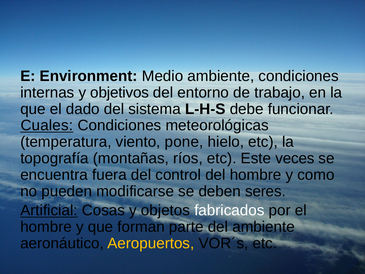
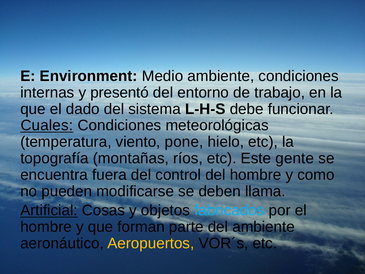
objetivos: objetivos -> presentó
veces: veces -> gente
seres: seres -> llama
fabricados colour: white -> light blue
